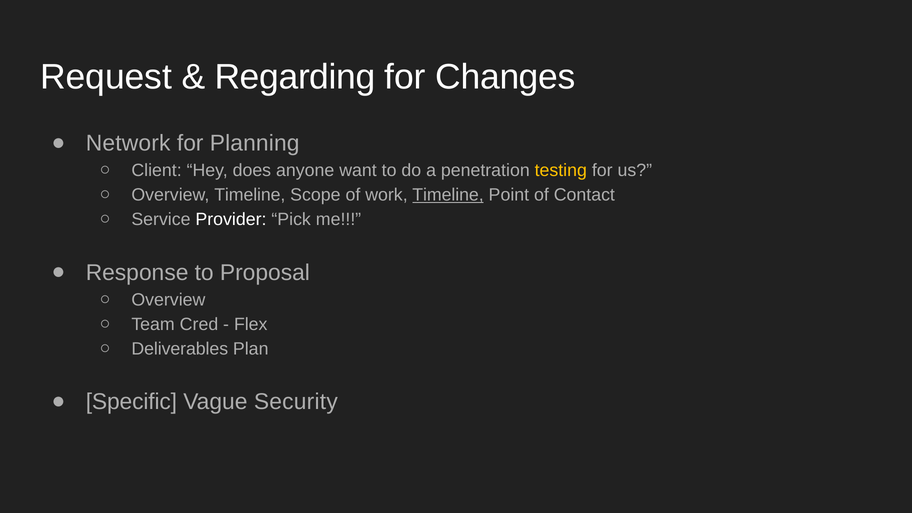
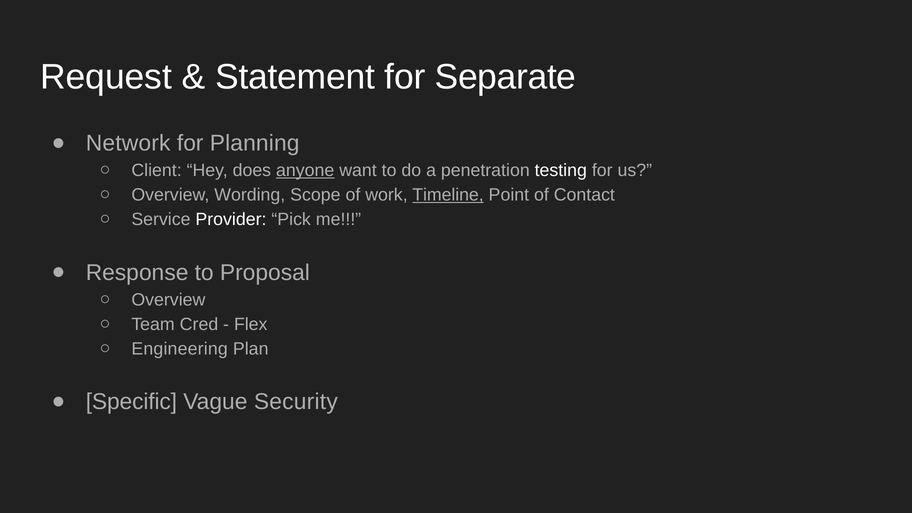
Regarding: Regarding -> Statement
Changes: Changes -> Separate
anyone underline: none -> present
testing colour: yellow -> white
Overview Timeline: Timeline -> Wording
Deliverables: Deliverables -> Engineering
